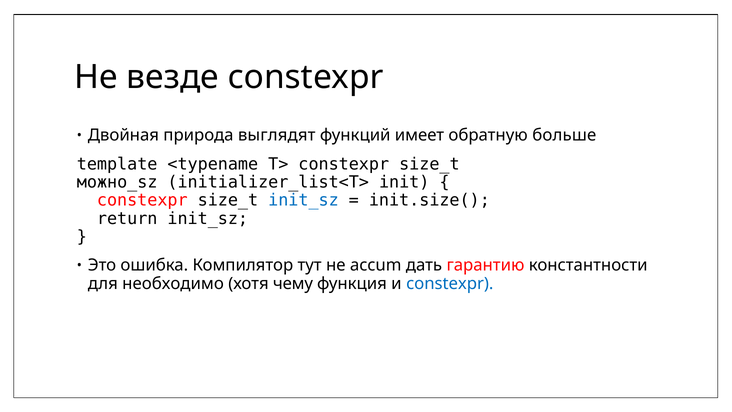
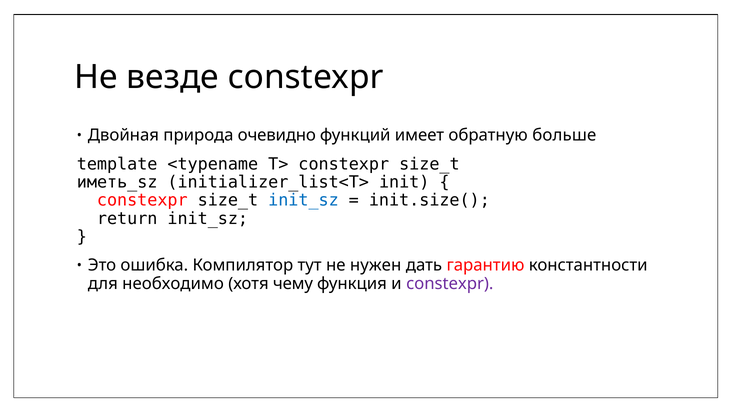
выглядят: выглядят -> очевидно
можно_sz: можно_sz -> иметь_sz
accum: accum -> нужен
constexpr at (450, 283) colour: blue -> purple
